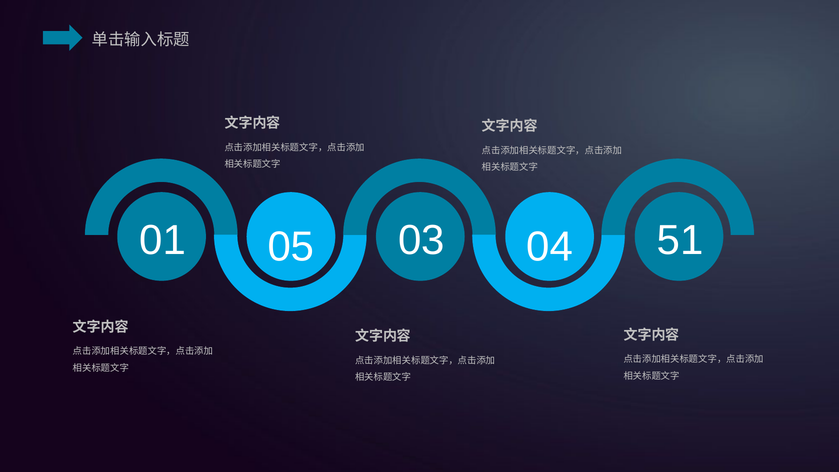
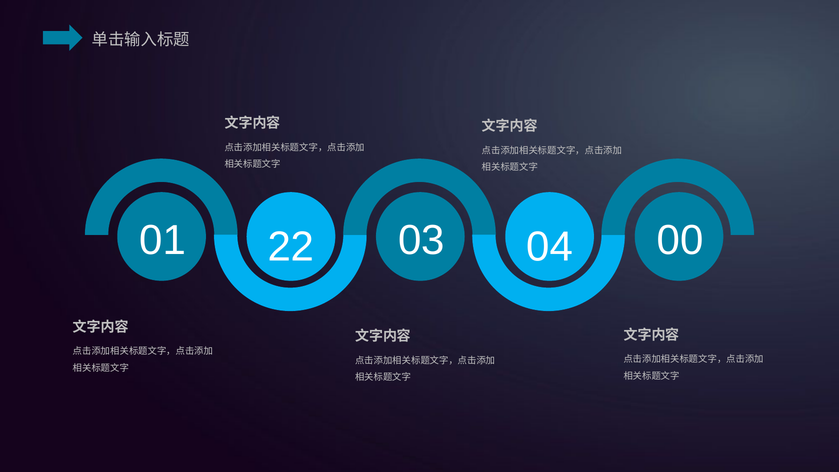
05: 05 -> 22
51: 51 -> 00
